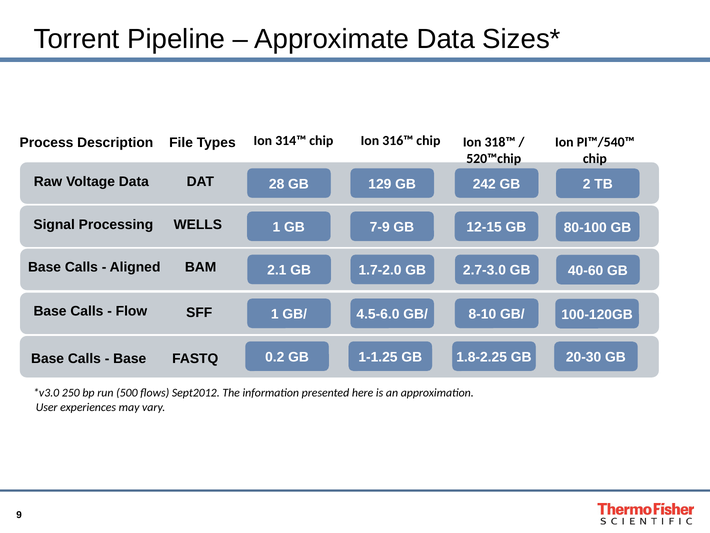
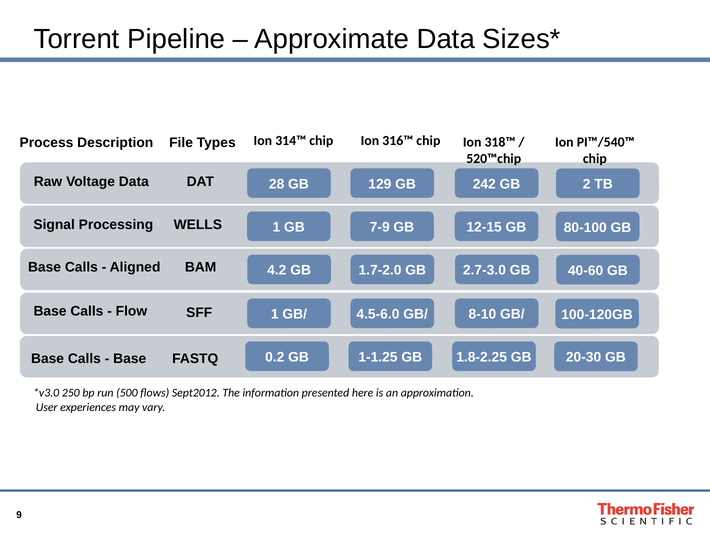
2.1: 2.1 -> 4.2
